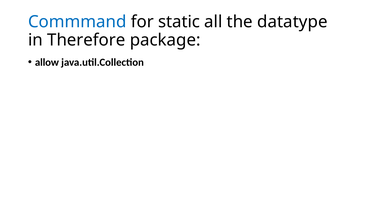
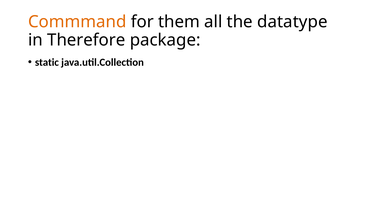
Commmand colour: blue -> orange
static: static -> them
allow: allow -> static
